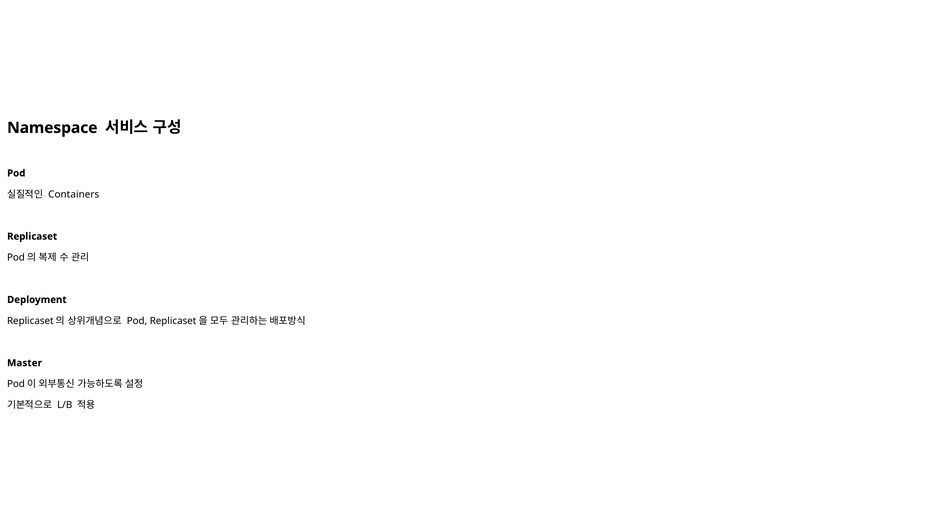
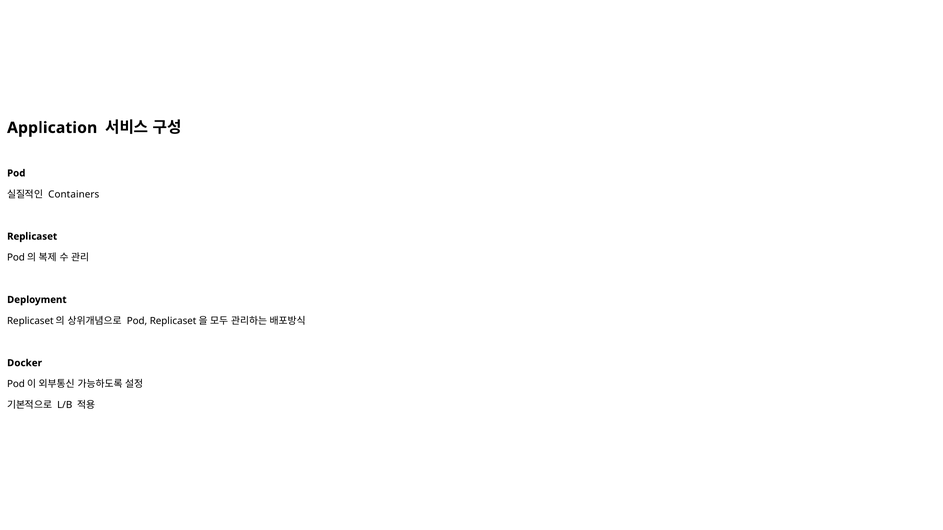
Namespace: Namespace -> Application
Master: Master -> Docker
